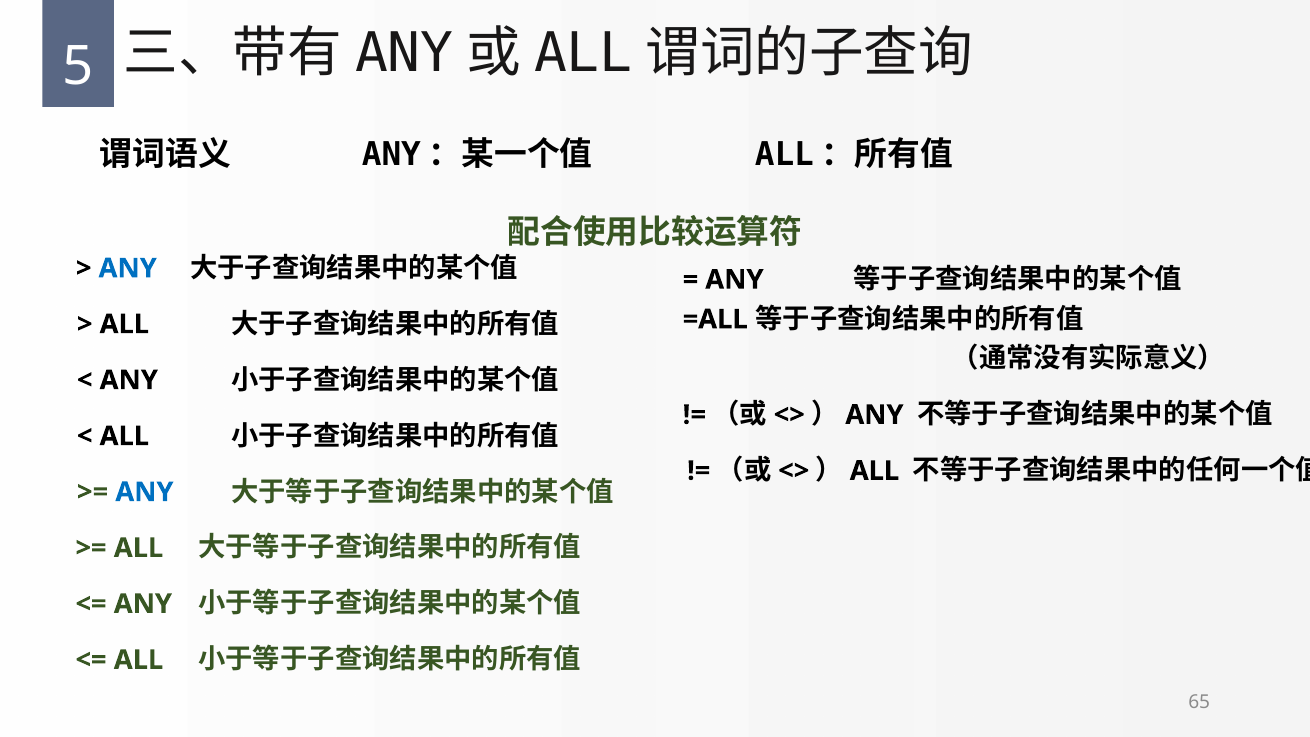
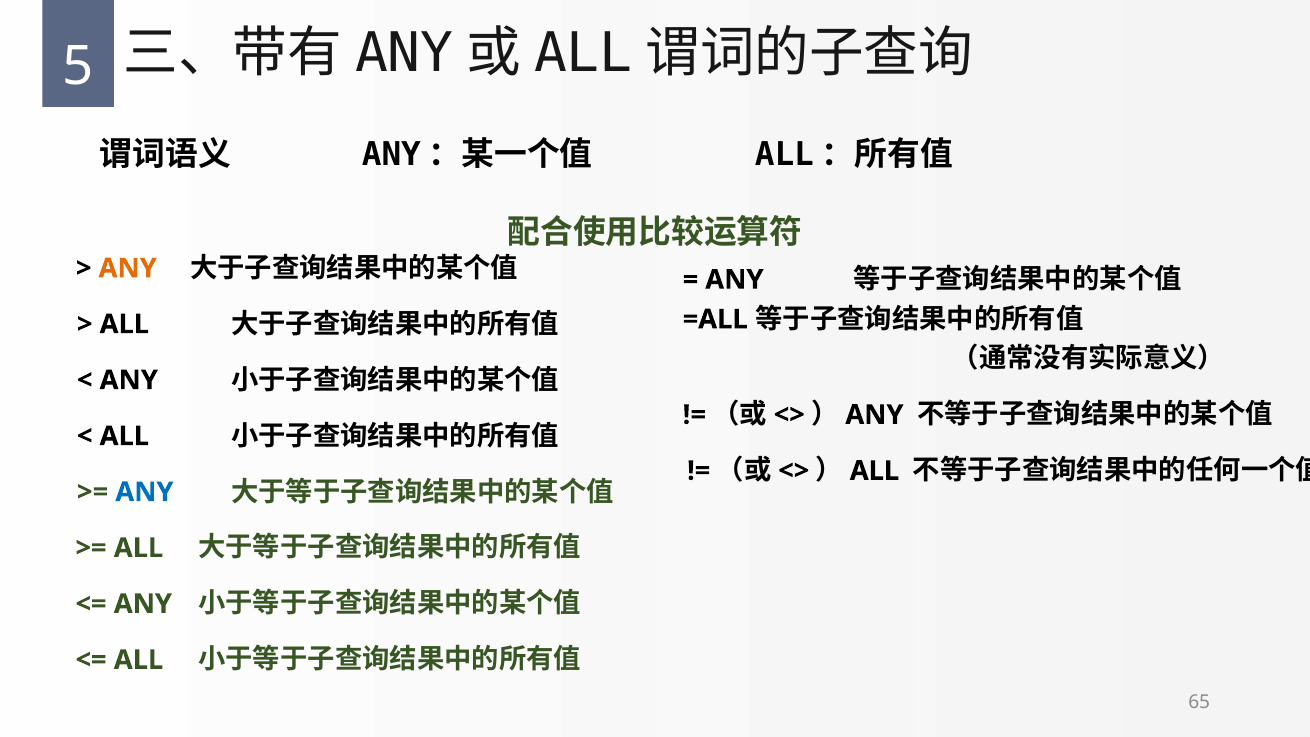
ANY at (128, 268) colour: blue -> orange
